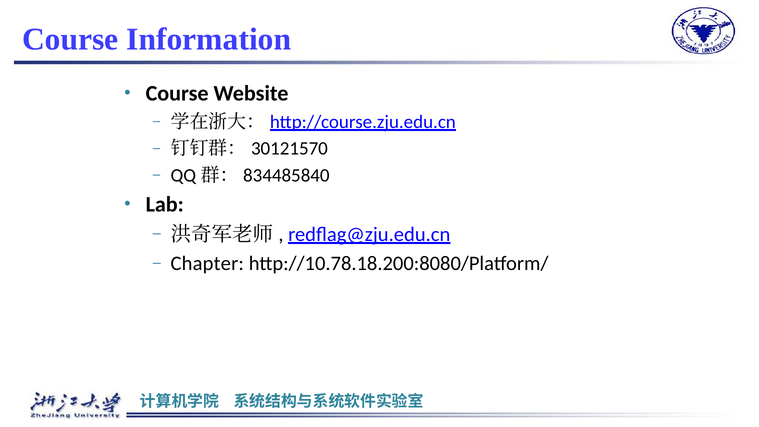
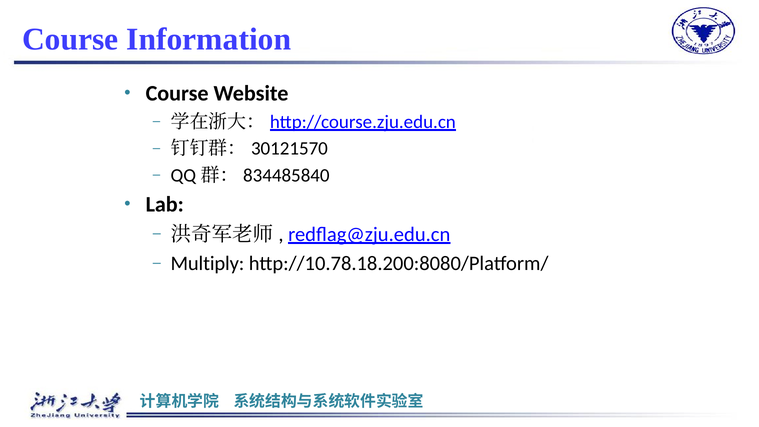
Chapter: Chapter -> Multiply
